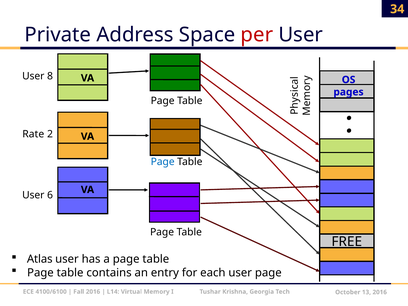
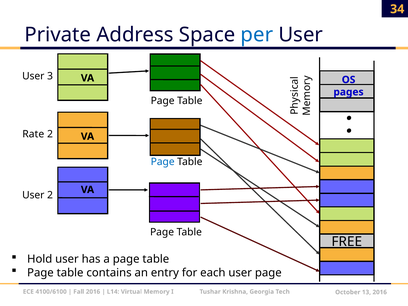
per colour: red -> blue
8: 8 -> 3
User 6: 6 -> 2
Atlas: Atlas -> Hold
